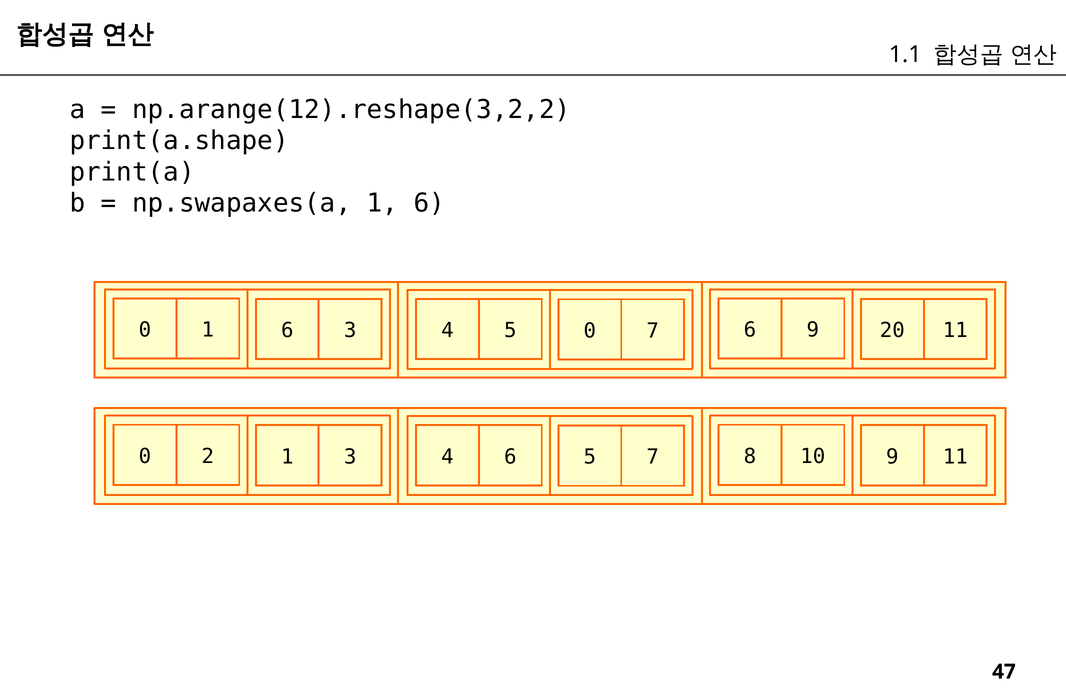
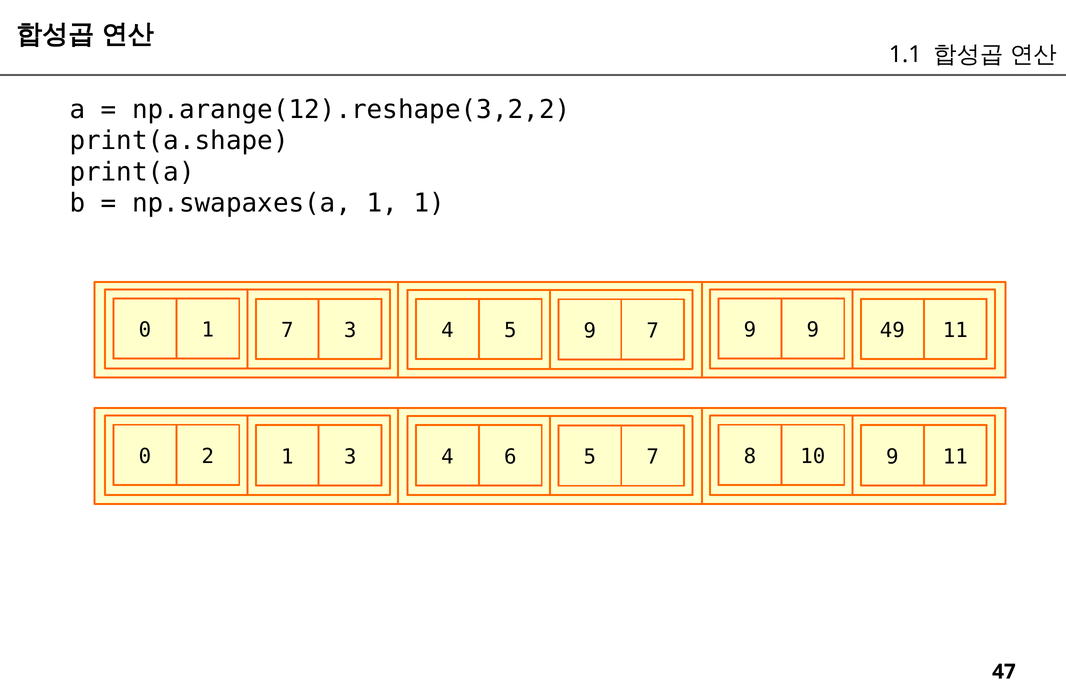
np.swapaxes(a 1 6: 6 -> 1
0 1 6: 6 -> 7
5 0: 0 -> 9
7 6: 6 -> 9
20: 20 -> 49
